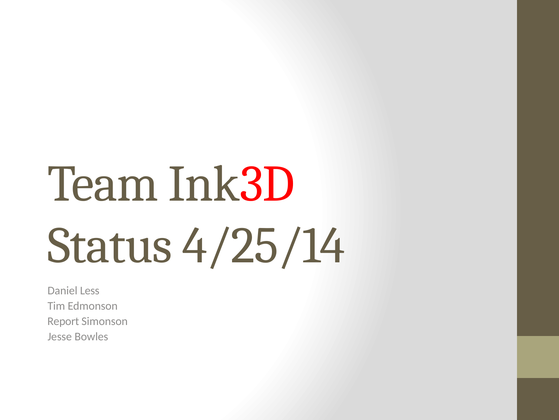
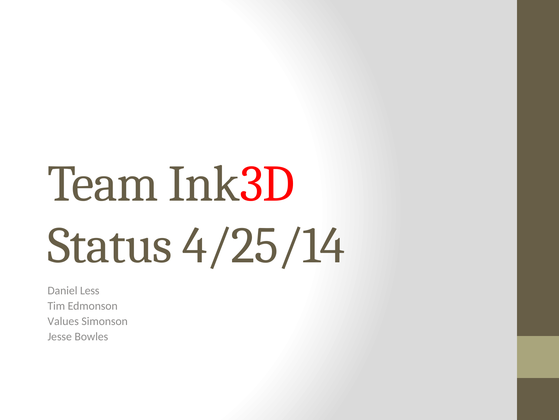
Report: Report -> Values
